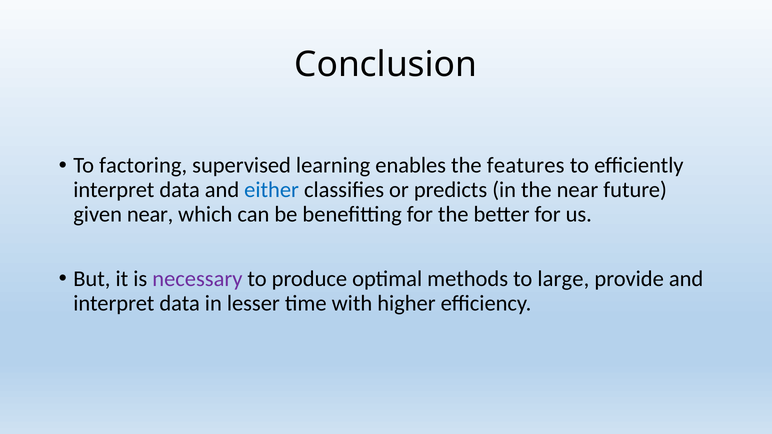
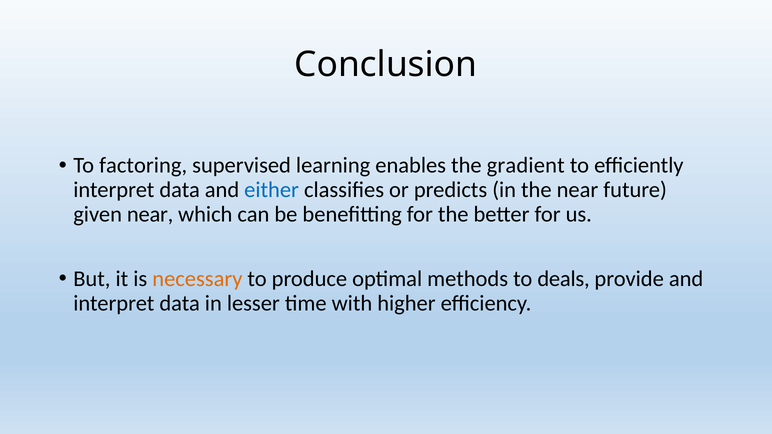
features: features -> gradient
necessary colour: purple -> orange
large: large -> deals
